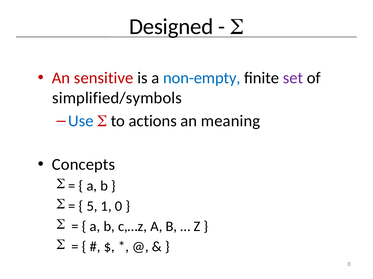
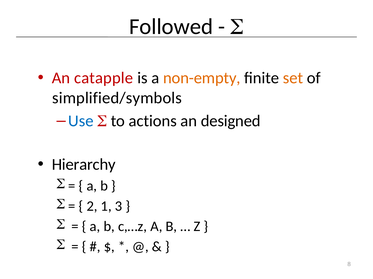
Designed: Designed -> Followed
sensitive: sensitive -> catapple
non-empty colour: blue -> orange
set colour: purple -> orange
meaning: meaning -> designed
Concepts: Concepts -> Hierarchy
5: 5 -> 2
0: 0 -> 3
